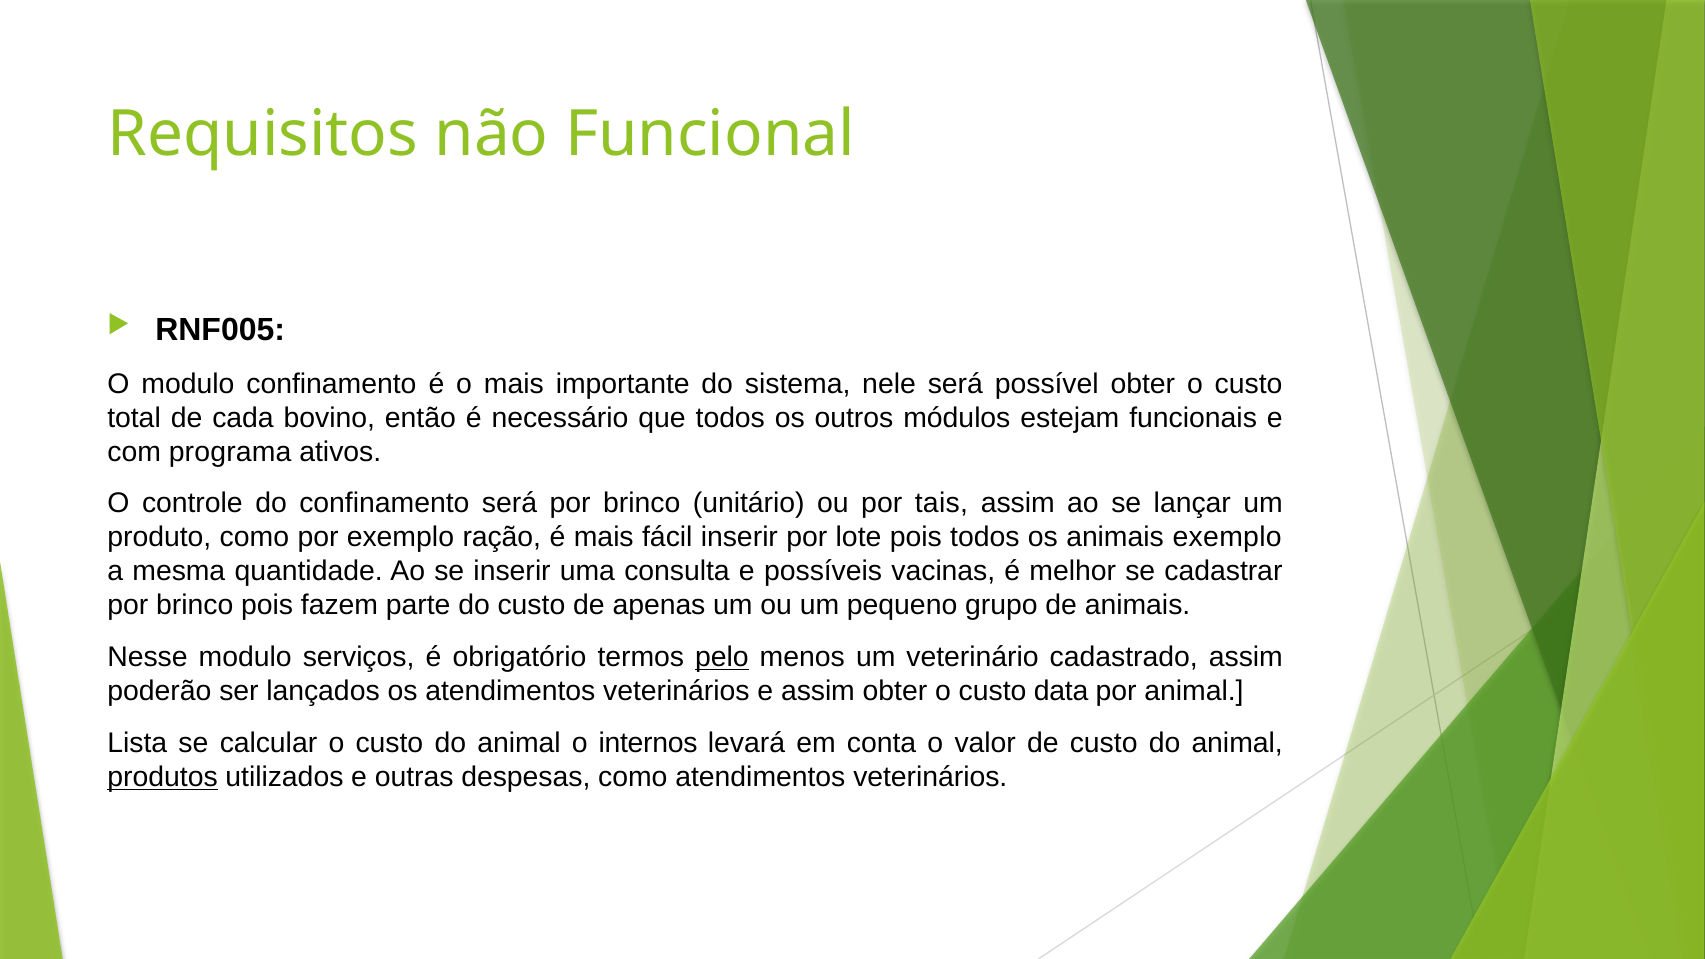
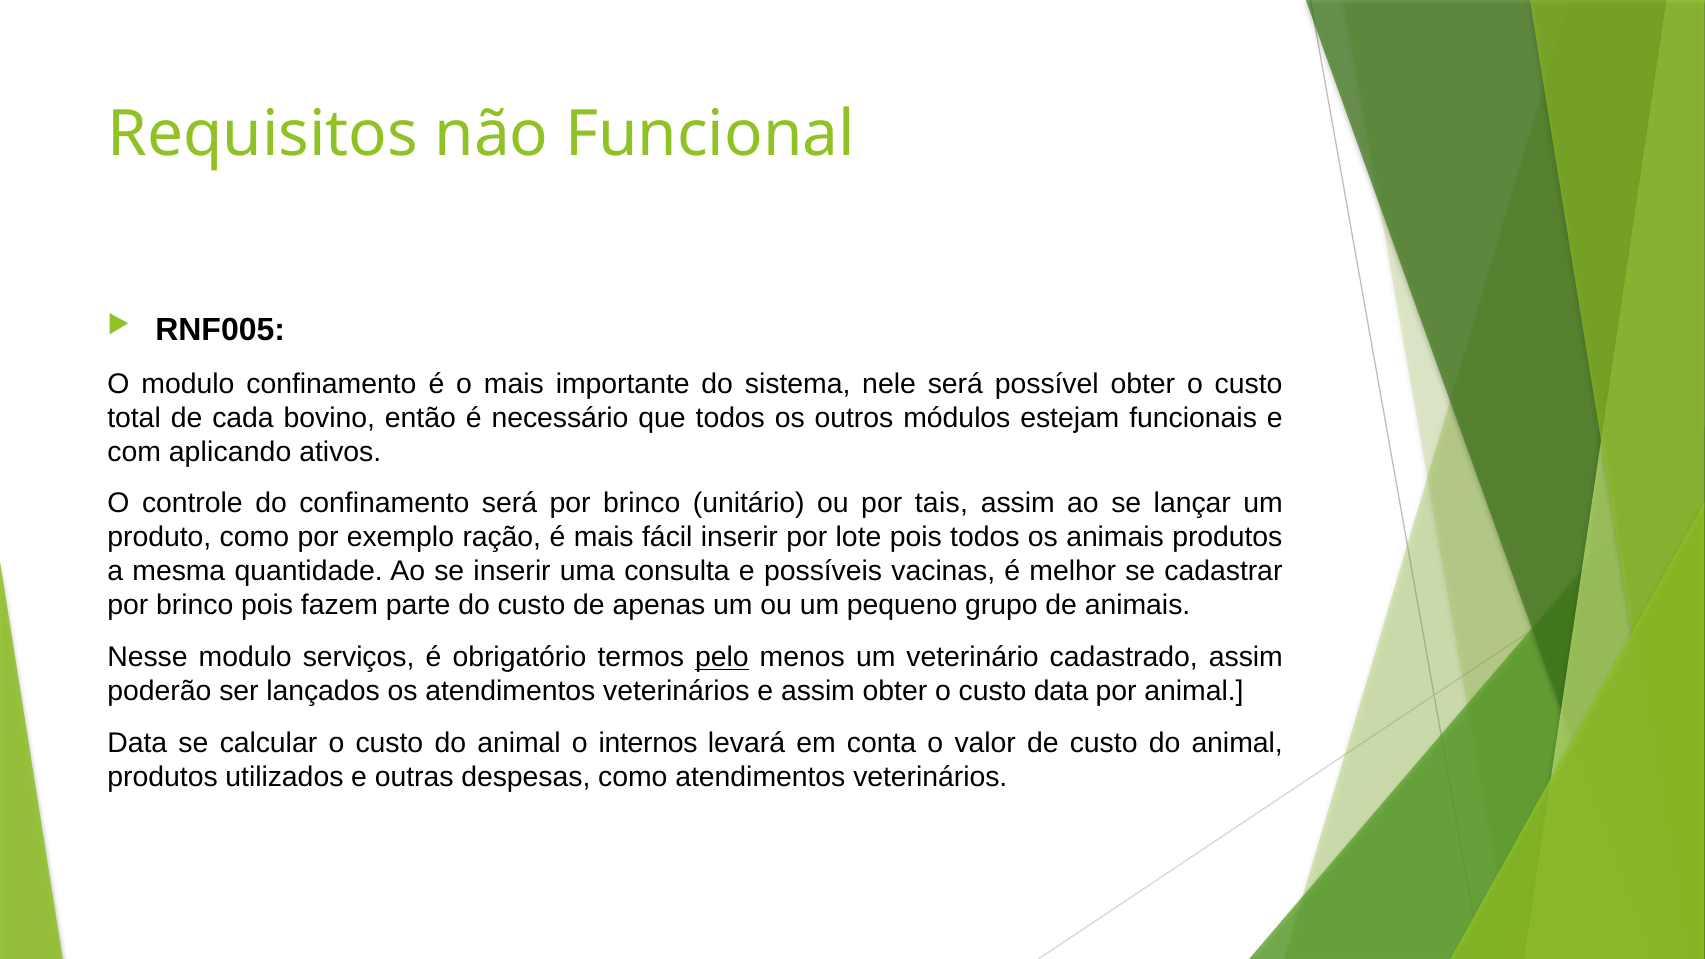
programa: programa -> aplicando
animais exemplo: exemplo -> produtos
Lista at (137, 743): Lista -> Data
produtos at (163, 777) underline: present -> none
